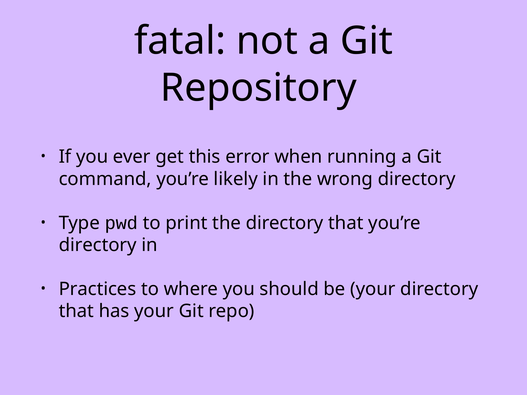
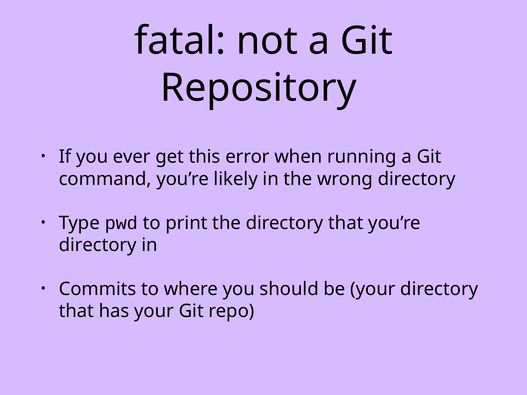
Practices: Practices -> Commits
